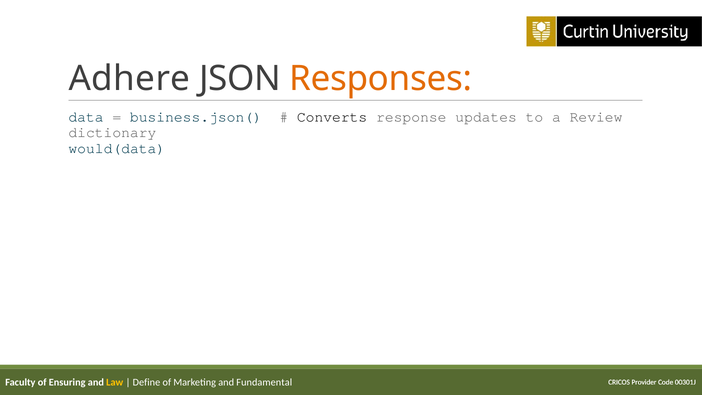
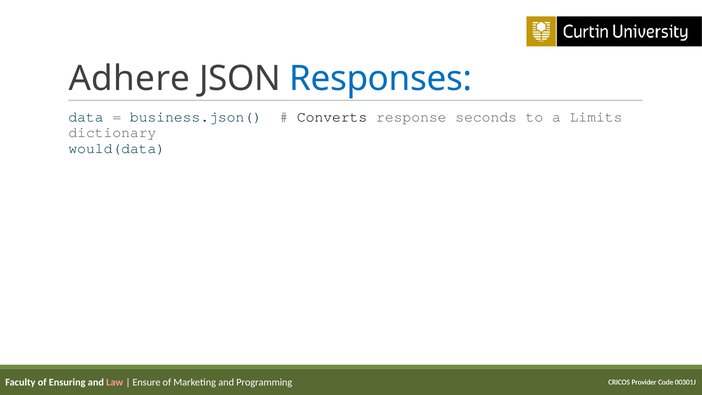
Responses colour: orange -> blue
updates: updates -> seconds
Review: Review -> Limits
Law colour: yellow -> pink
Define: Define -> Ensure
Fundamental: Fundamental -> Programming
